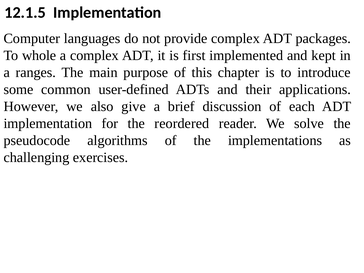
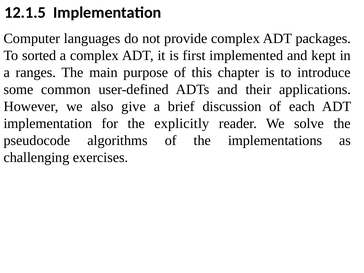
whole: whole -> sorted
reordered: reordered -> explicitly
